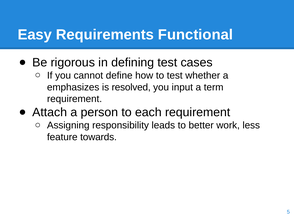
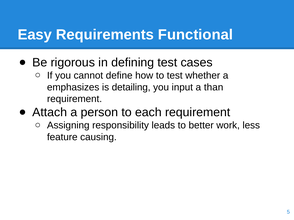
resolved: resolved -> detailing
term: term -> than
towards: towards -> causing
